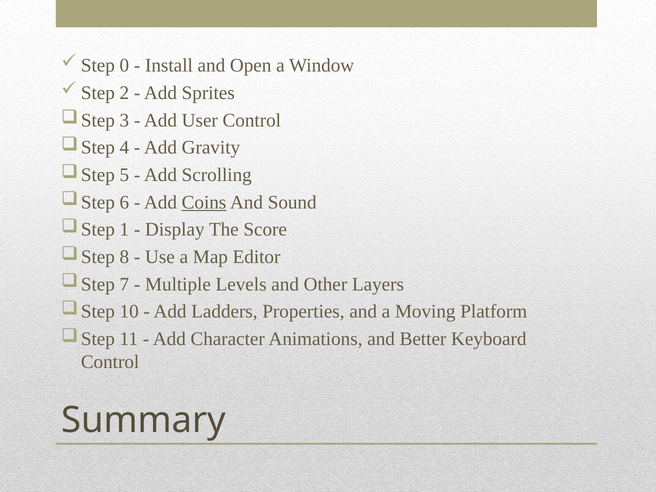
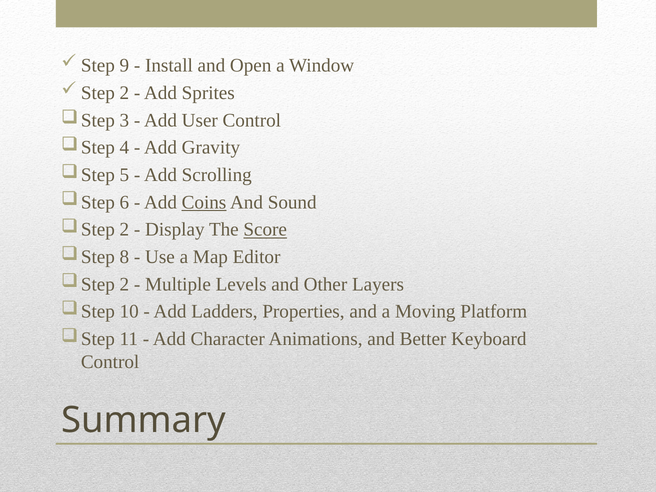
0: 0 -> 9
1 at (124, 230): 1 -> 2
Score underline: none -> present
7 at (124, 284): 7 -> 2
